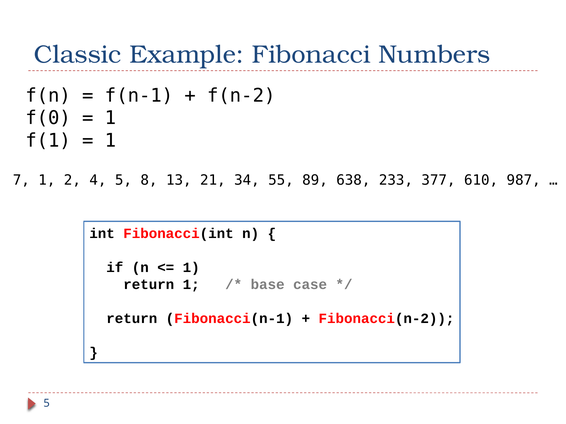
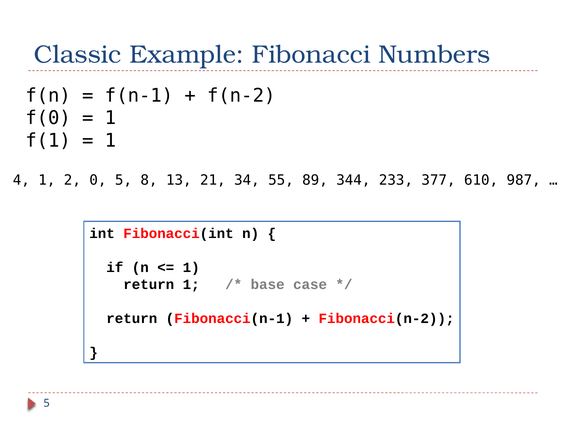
7: 7 -> 4
4: 4 -> 0
638: 638 -> 344
